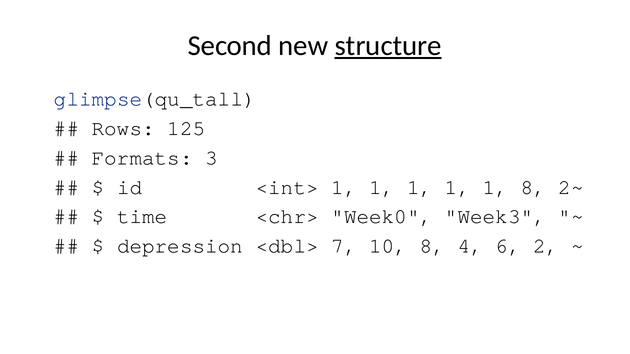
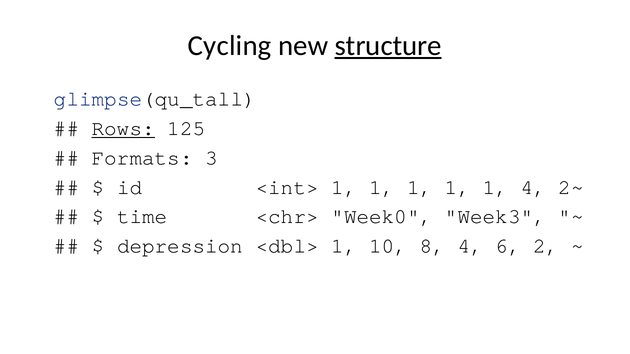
Second: Second -> Cycling
Rows underline: none -> present
1 8: 8 -> 4
<dbl> 7: 7 -> 1
